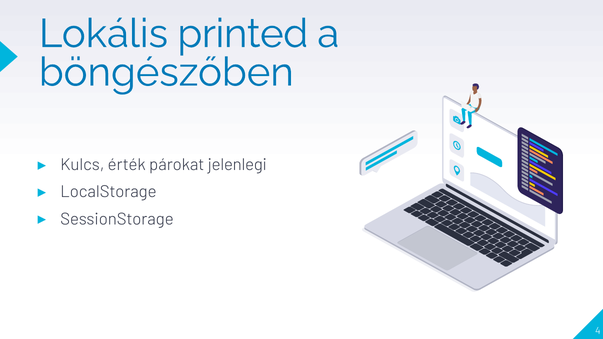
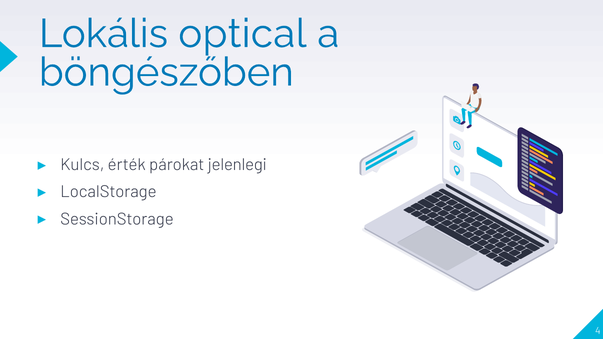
printed: printed -> optical
